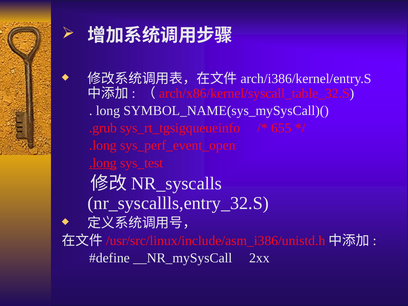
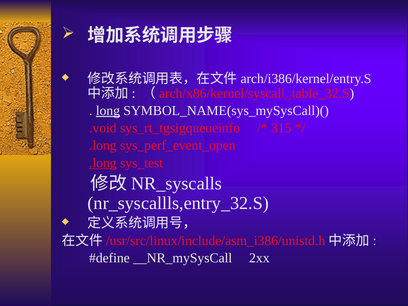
long underline: none -> present
.grub: .grub -> .void
655: 655 -> 315
